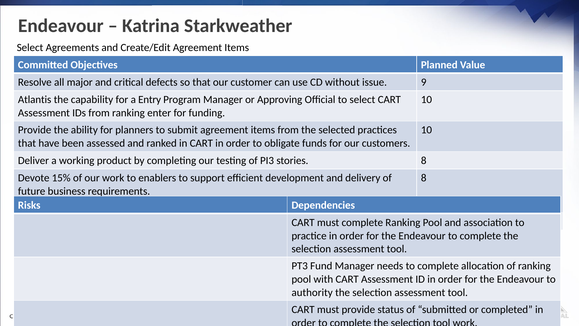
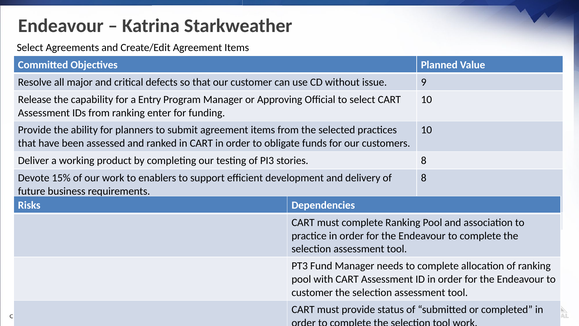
Atlantis: Atlantis -> Release
authority at (312, 292): authority -> customer
